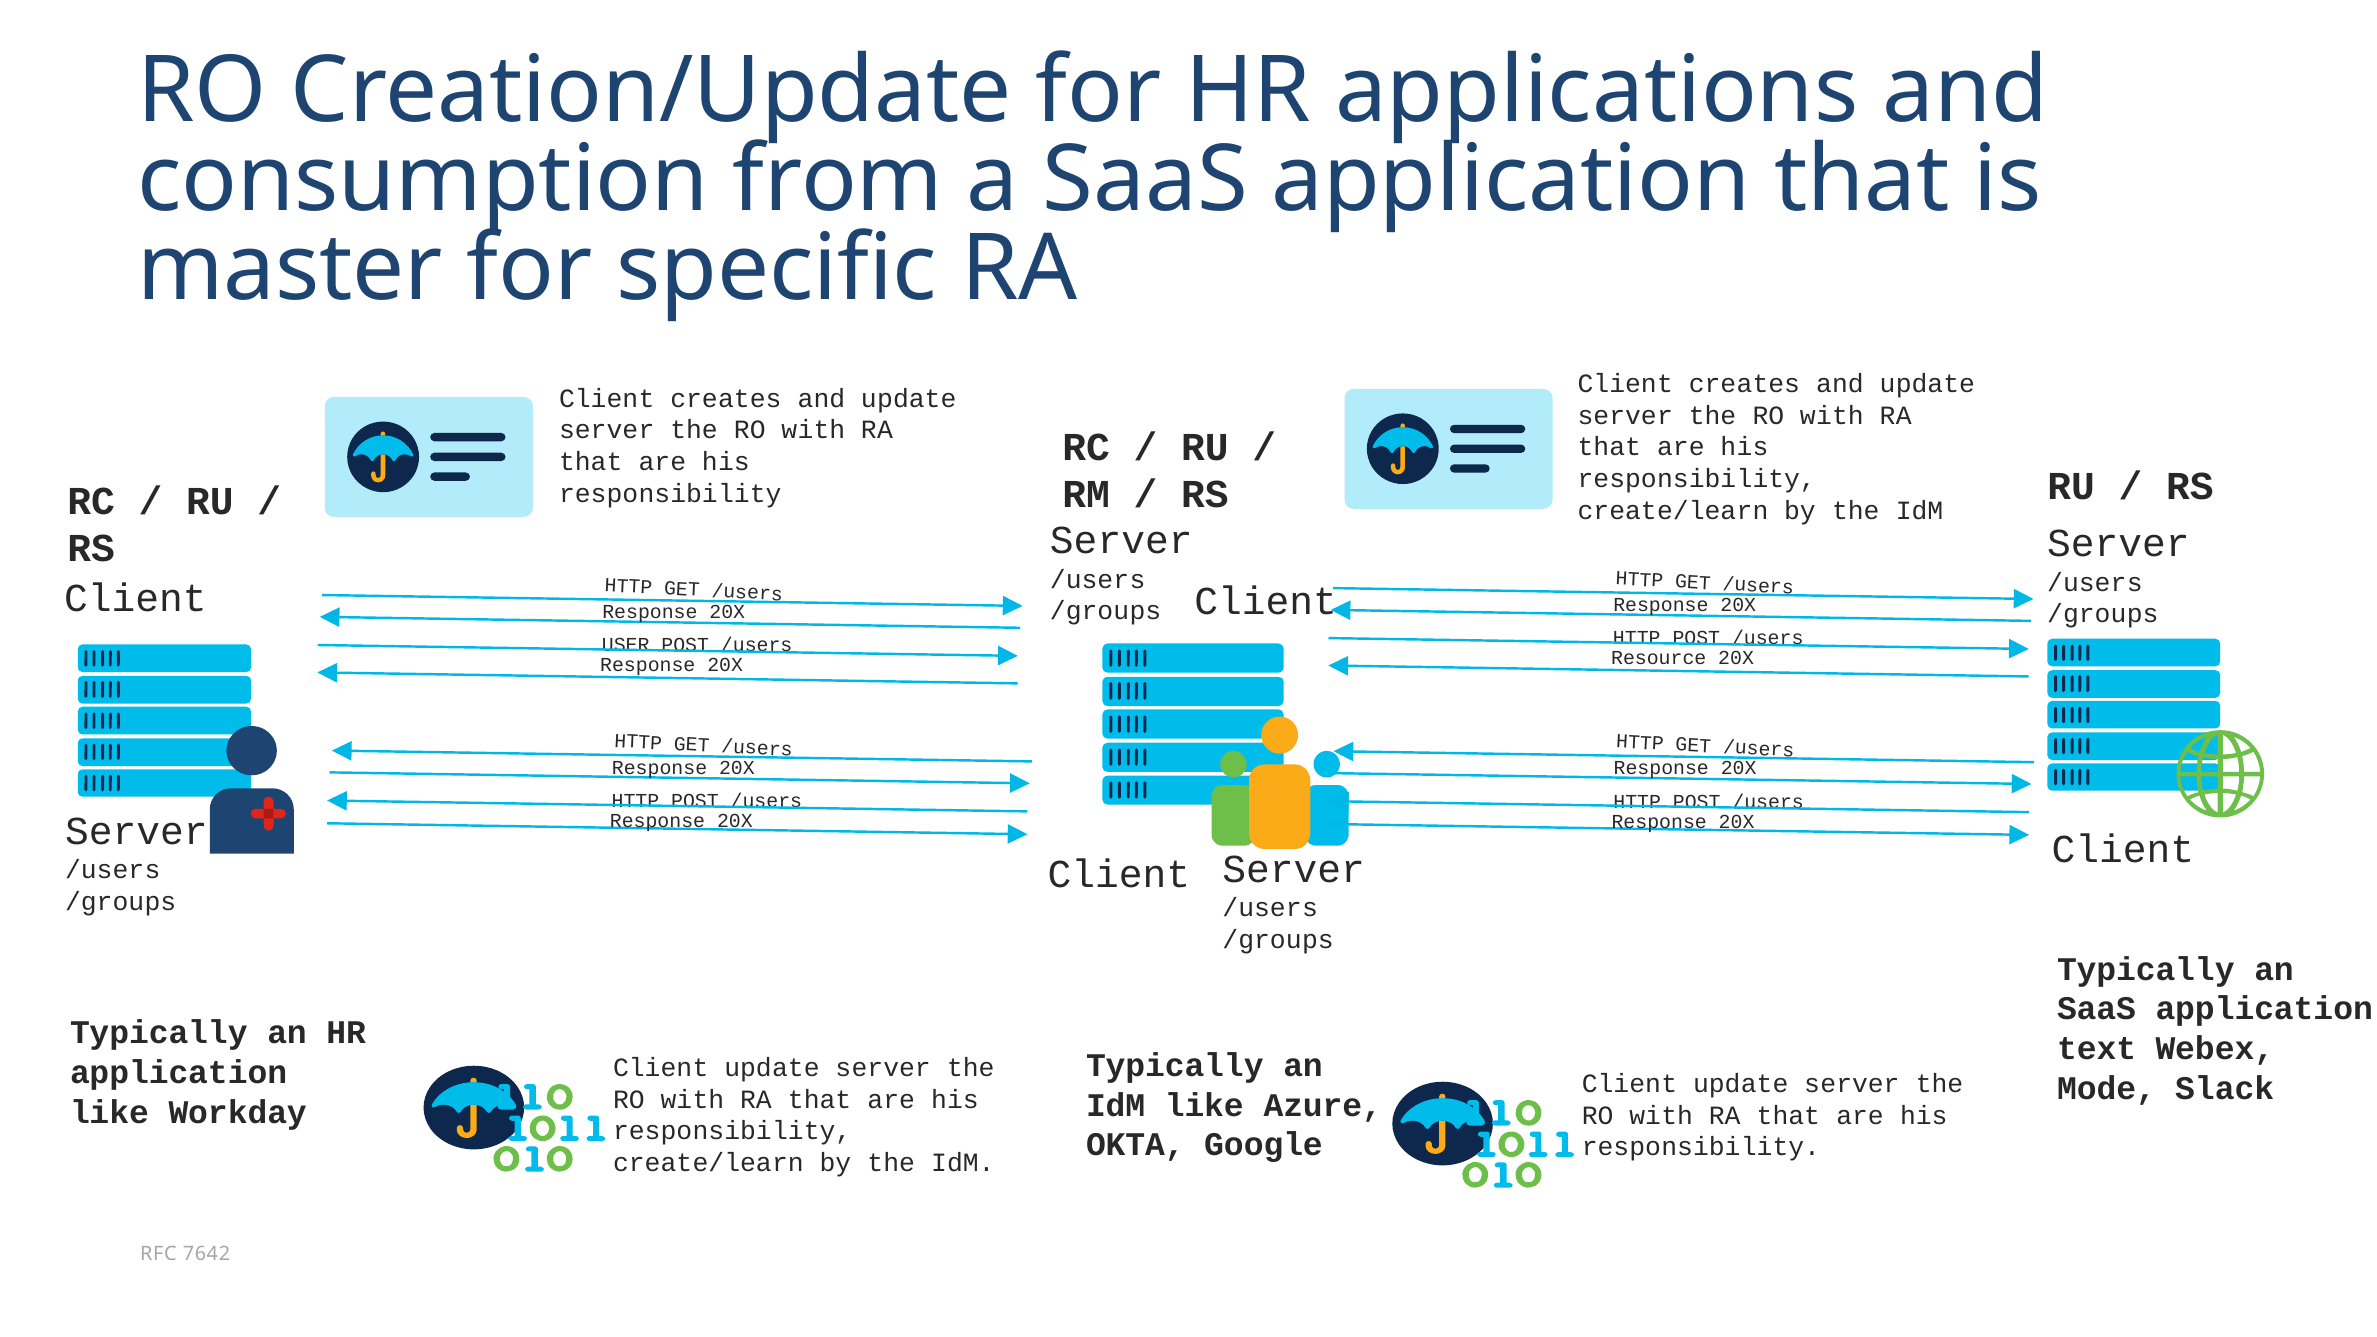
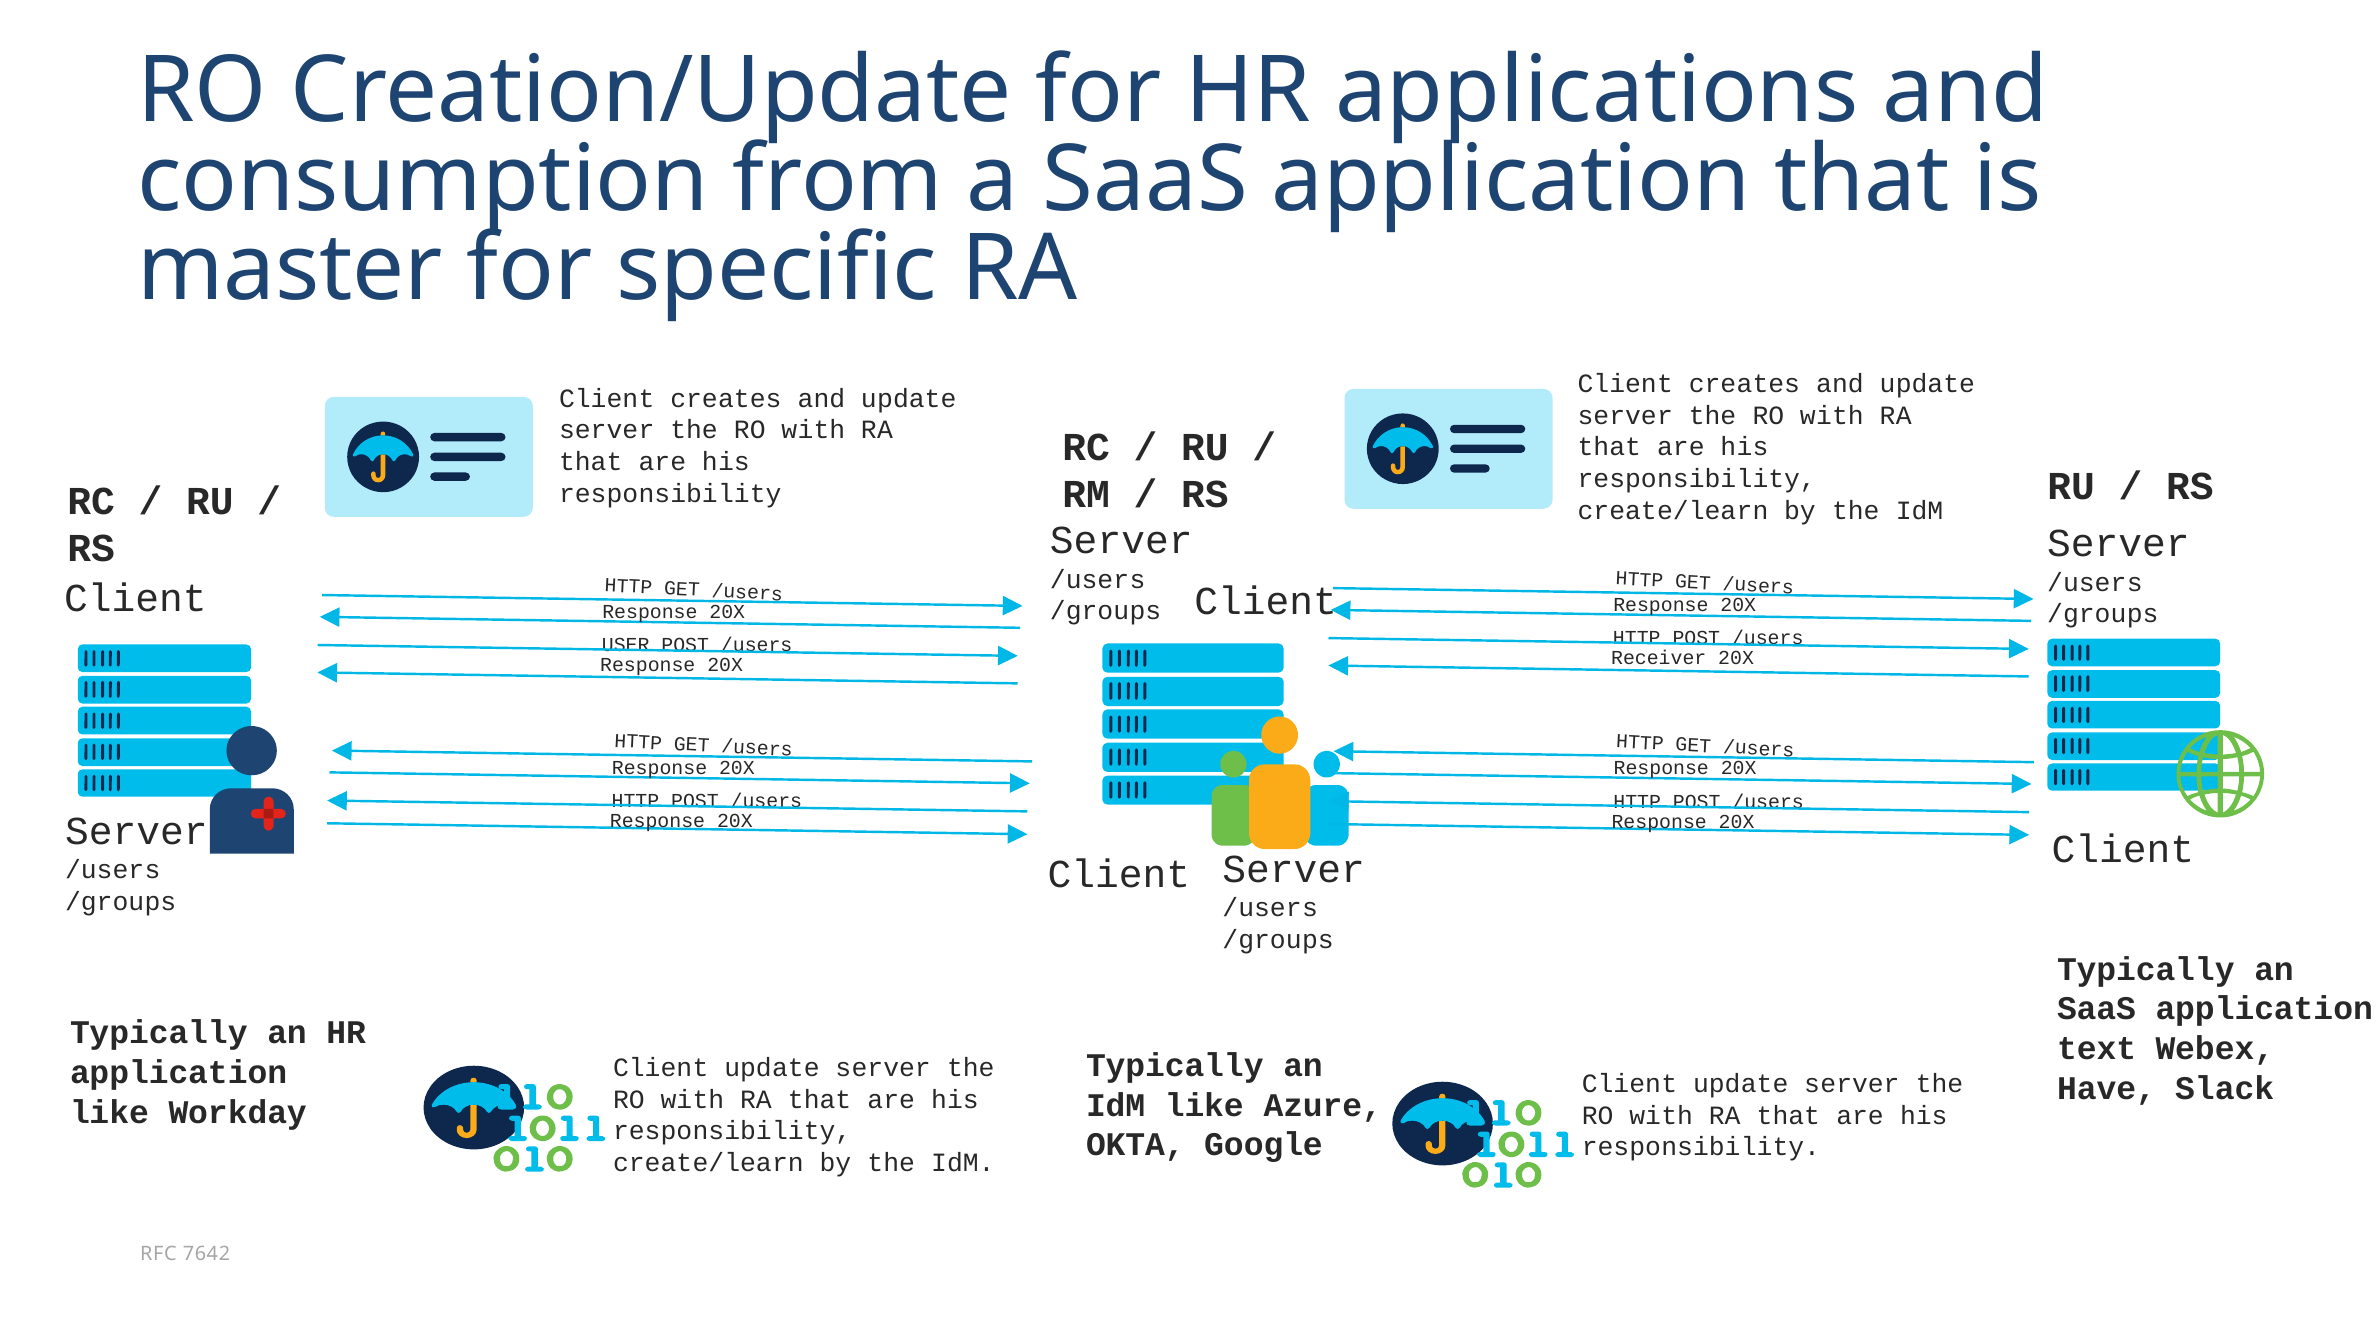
Resource: Resource -> Receiver
Mode: Mode -> Have
